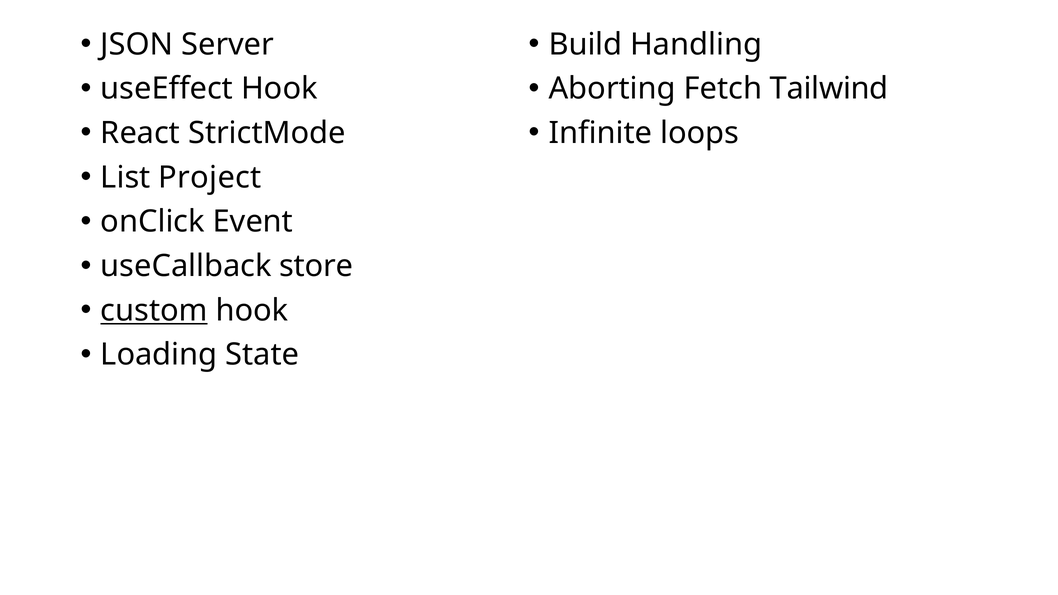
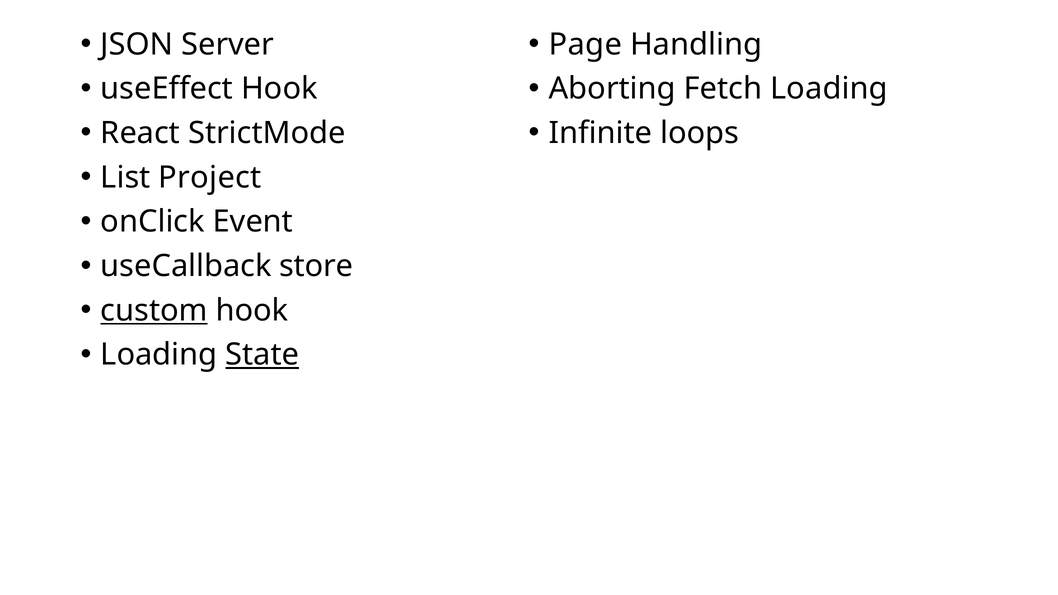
Build: Build -> Page
Fetch Tailwind: Tailwind -> Loading
State underline: none -> present
